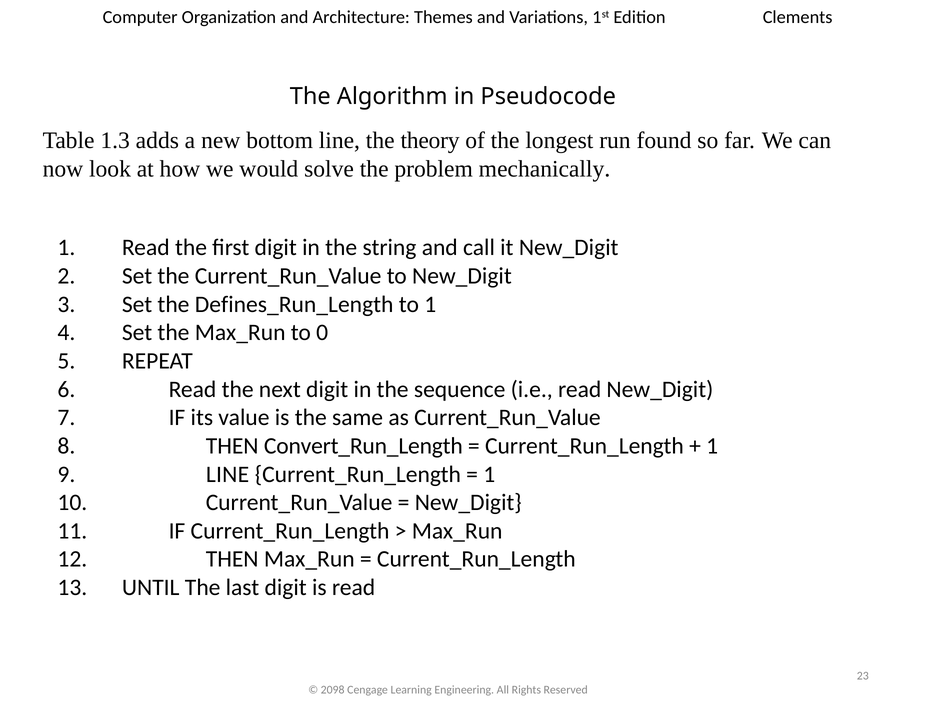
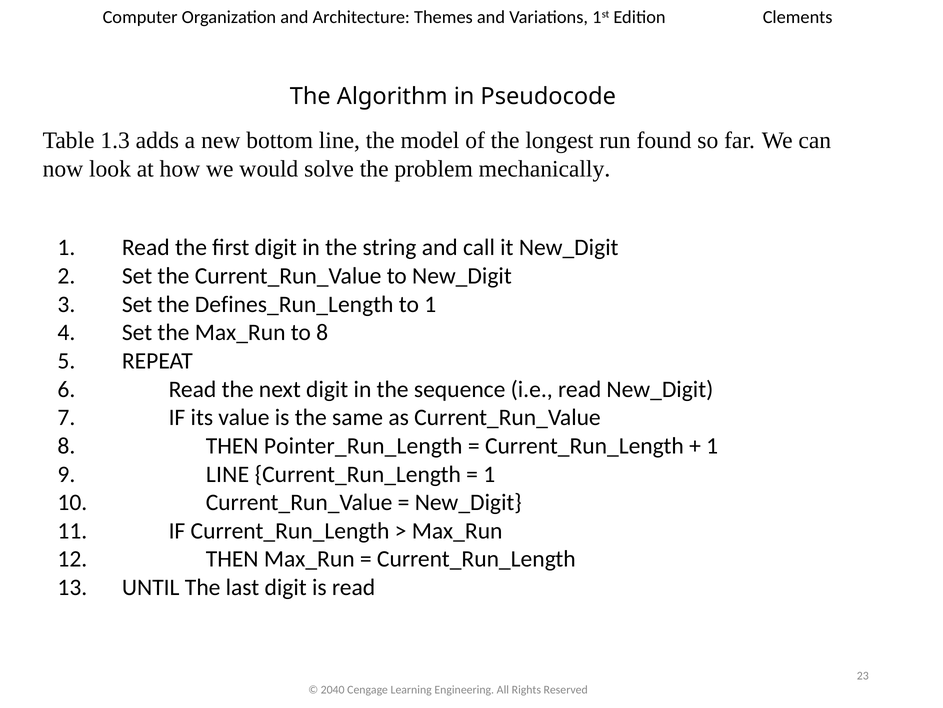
theory: theory -> model
to 0: 0 -> 8
Convert_Run_Length: Convert_Run_Length -> Pointer_Run_Length
2098: 2098 -> 2040
